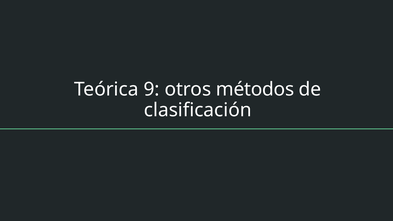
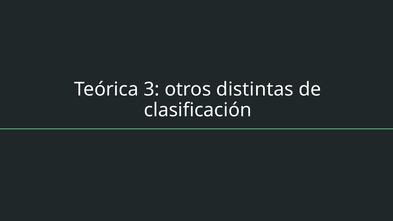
9: 9 -> 3
métodos: métodos -> distintas
